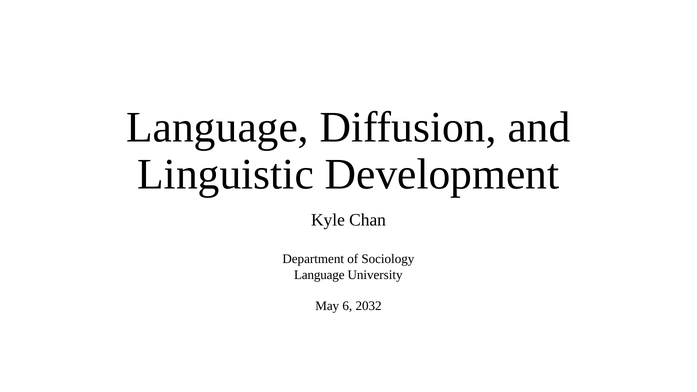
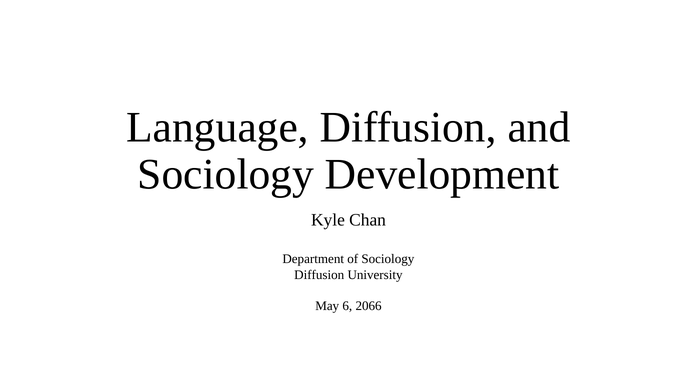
Linguistic at (226, 174): Linguistic -> Sociology
Language at (319, 275): Language -> Diffusion
2032: 2032 -> 2066
